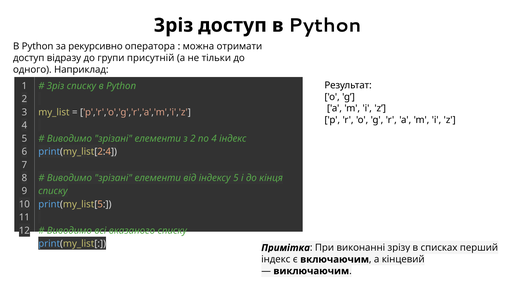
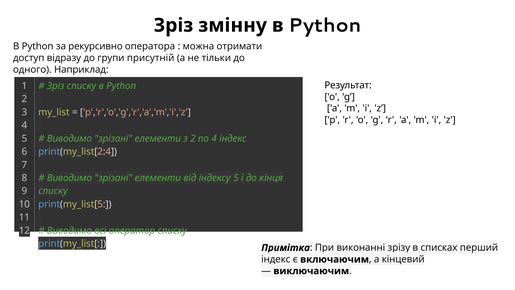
Зріз доступ: доступ -> змінну
вказаного: вказаного -> оператор
